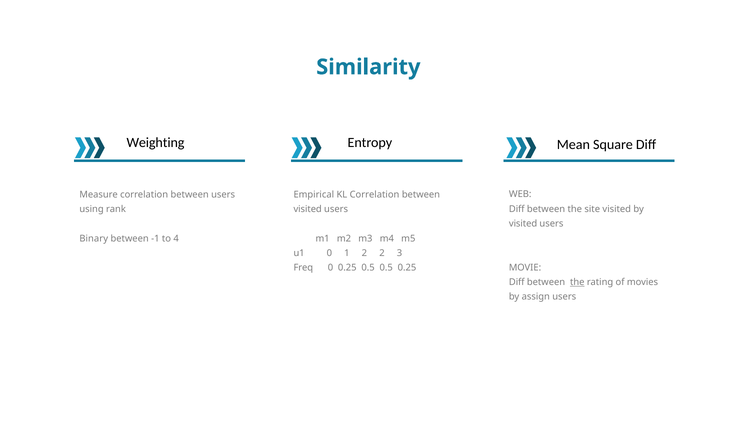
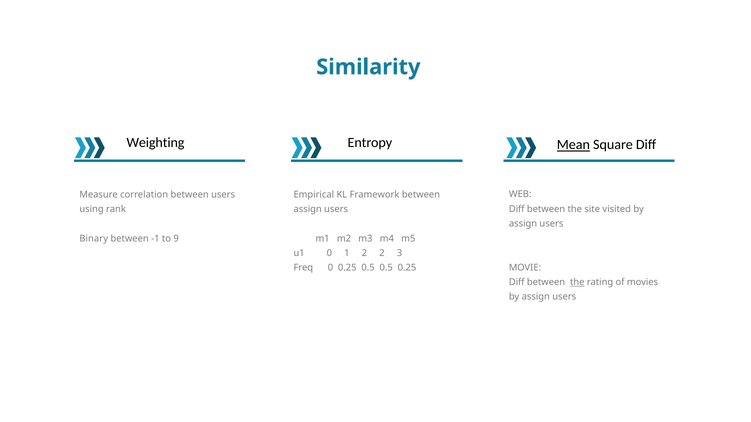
Mean underline: none -> present
KL Correlation: Correlation -> Framework
visited at (308, 210): visited -> assign
visited at (523, 224): visited -> assign
4: 4 -> 9
